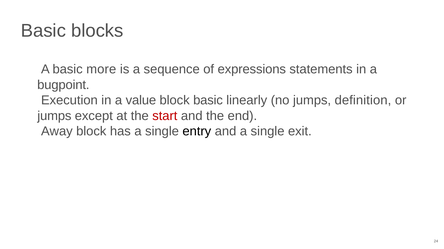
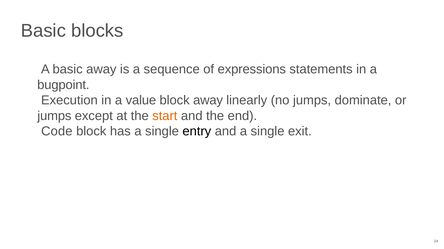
basic more: more -> away
block basic: basic -> away
definition: definition -> dominate
start colour: red -> orange
Away: Away -> Code
